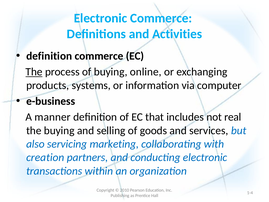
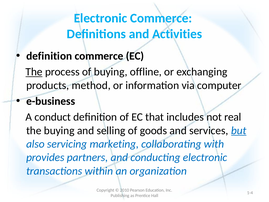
online: online -> offline
systems: systems -> method
manner: manner -> conduct
but underline: none -> present
creation: creation -> provides
